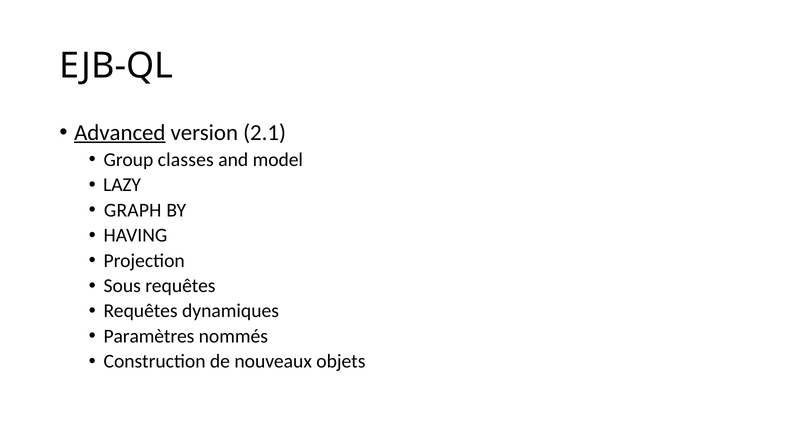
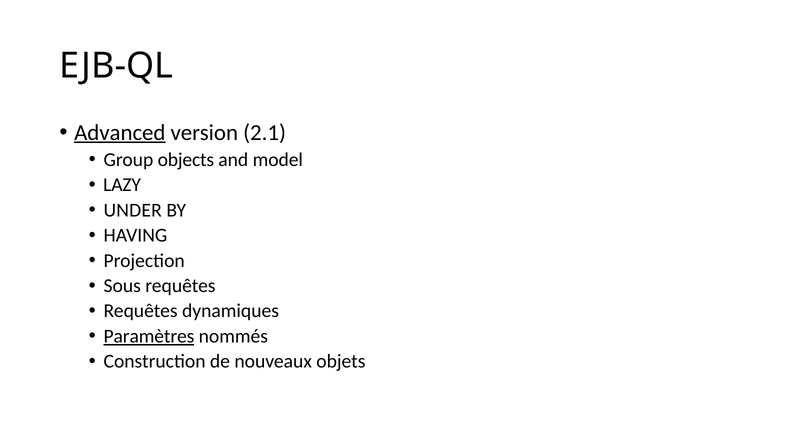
classes: classes -> objects
GRAPH: GRAPH -> UNDER
Paramètres underline: none -> present
